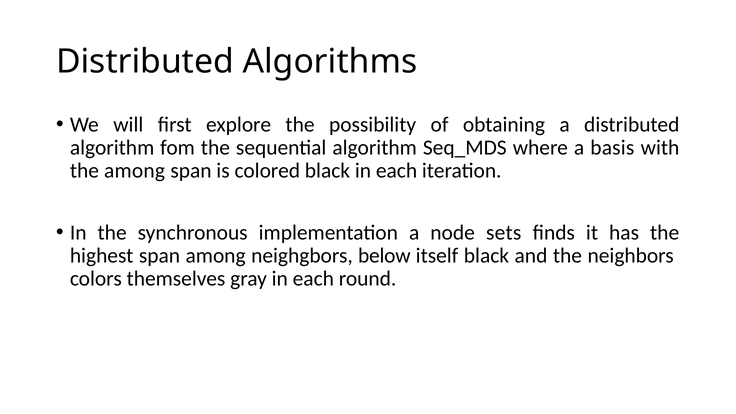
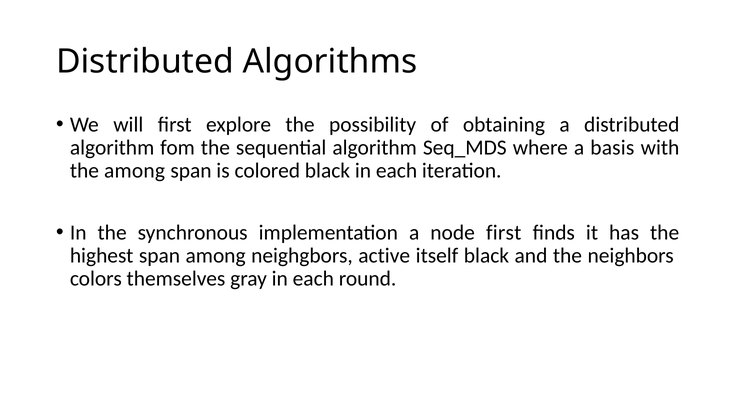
node sets: sets -> first
below: below -> active
